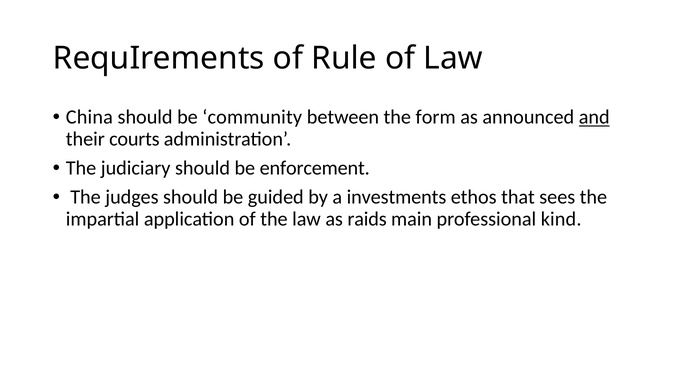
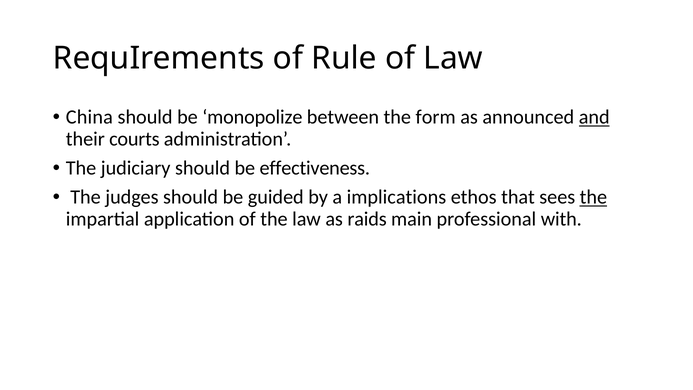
community: community -> monopolize
enforcement: enforcement -> effectiveness
investments: investments -> implications
the at (593, 197) underline: none -> present
kind: kind -> with
